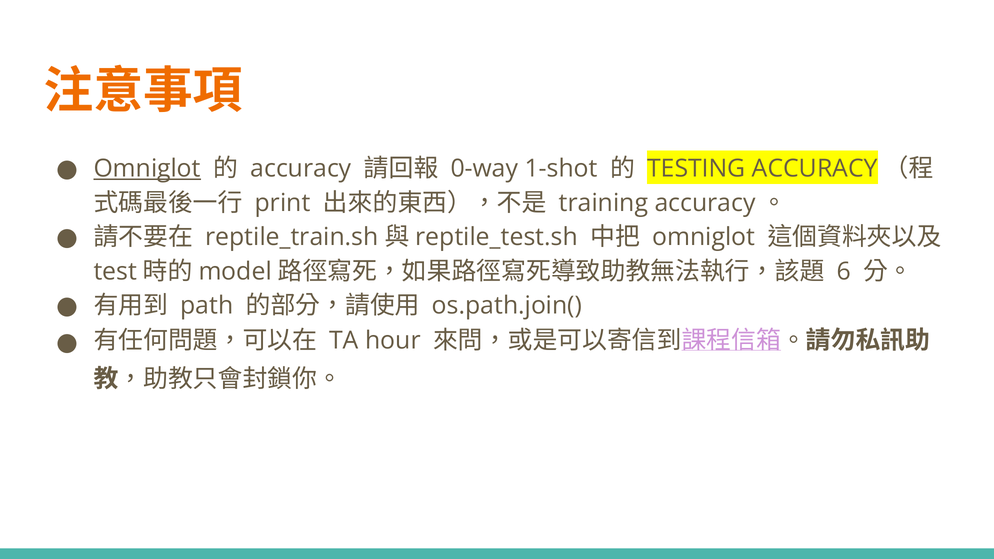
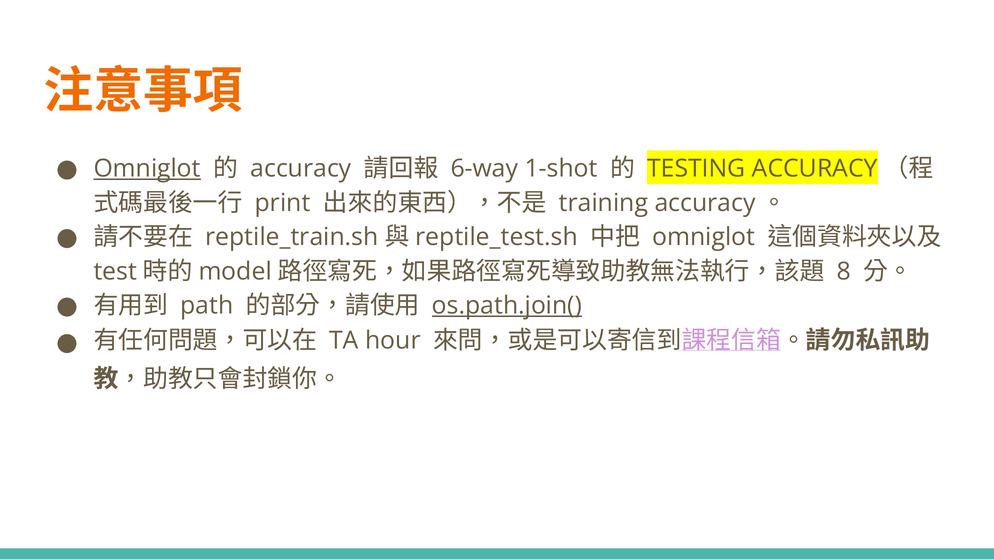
0-way: 0-way -> 6-way
6: 6 -> 8
os.path.join( underline: none -> present
